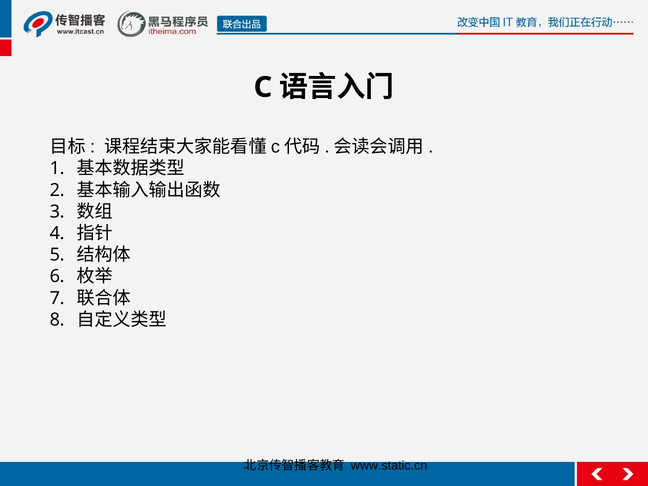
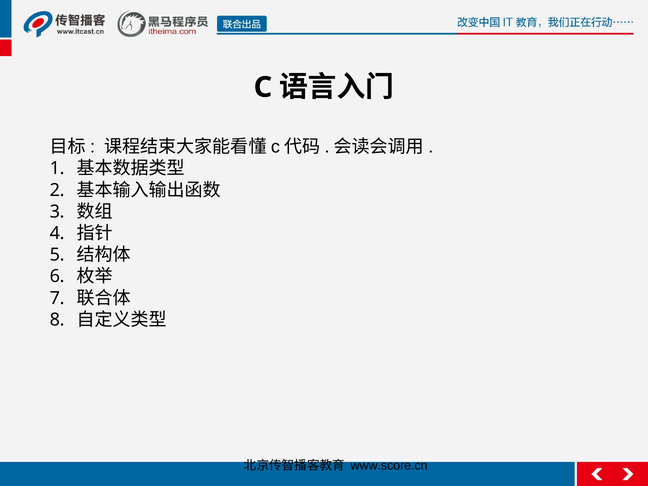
www.static.cn: www.static.cn -> www.score.cn
